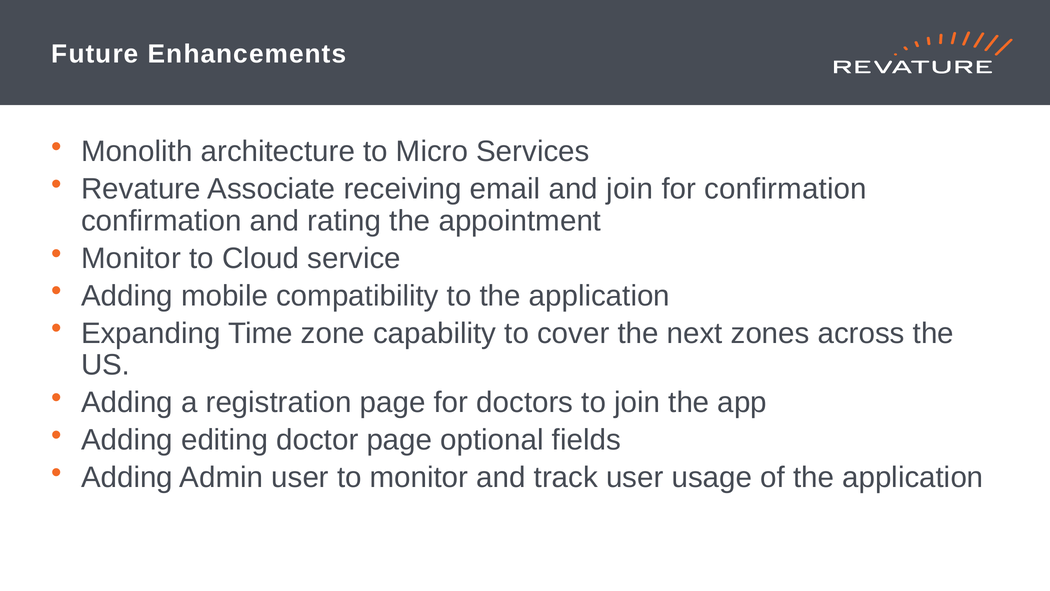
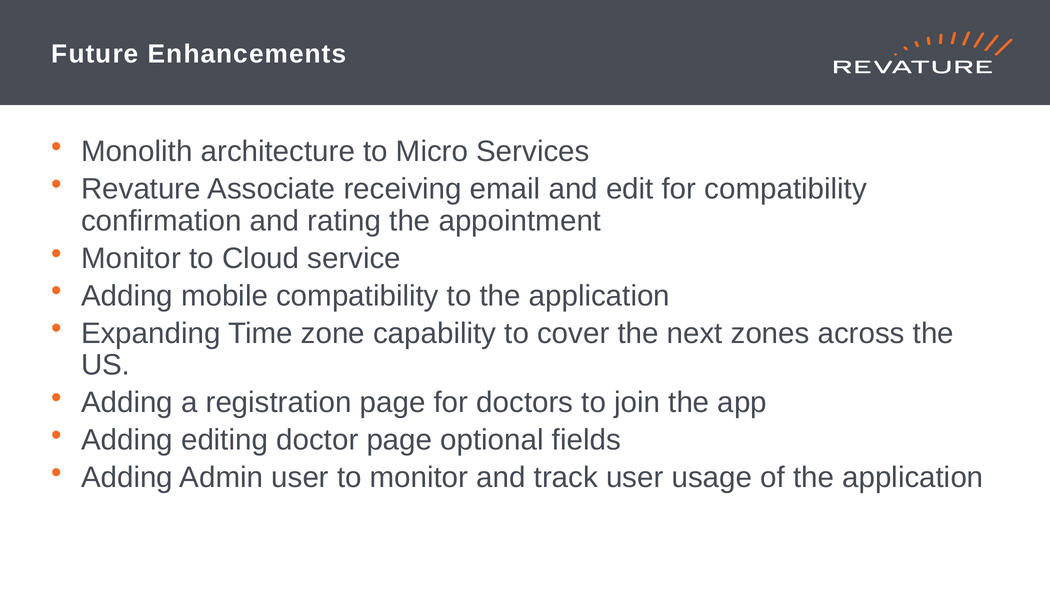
and join: join -> edit
for confirmation: confirmation -> compatibility
